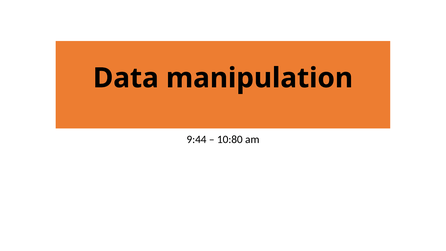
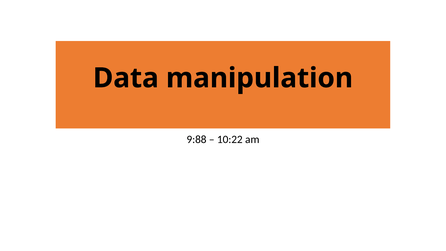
9:44: 9:44 -> 9:88
10:80: 10:80 -> 10:22
